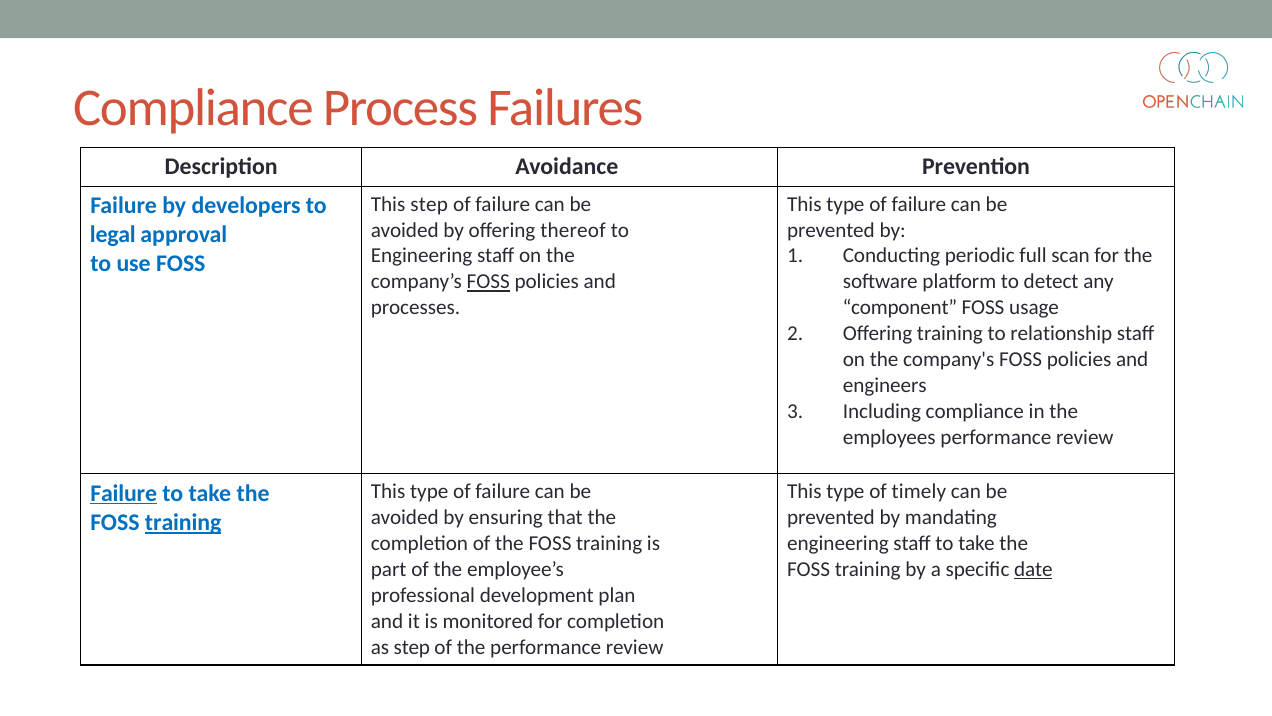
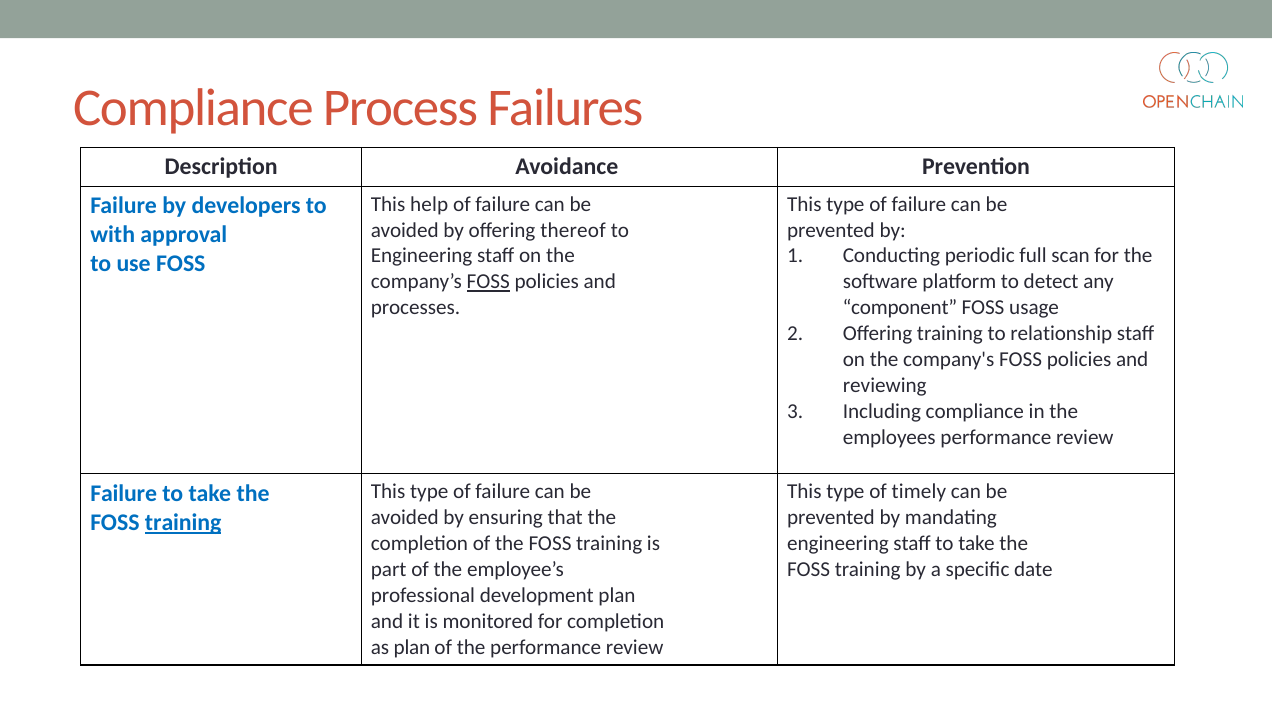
This step: step -> help
legal: legal -> with
engineers: engineers -> reviewing
Failure at (124, 493) underline: present -> none
date underline: present -> none
as step: step -> plan
